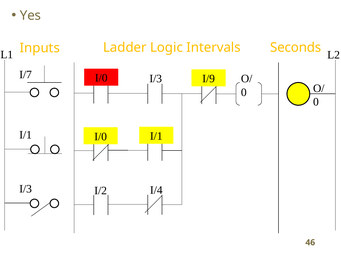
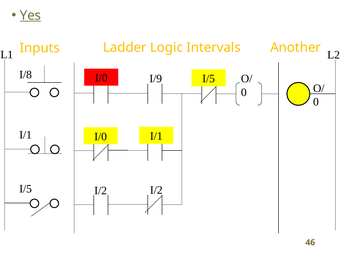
Yes underline: none -> present
Seconds: Seconds -> Another
I/7: I/7 -> I/8
I/3 at (156, 79): I/3 -> I/9
I/9 at (209, 79): I/9 -> I/5
I/3 at (26, 189): I/3 -> I/5
I/2 I/4: I/4 -> I/2
